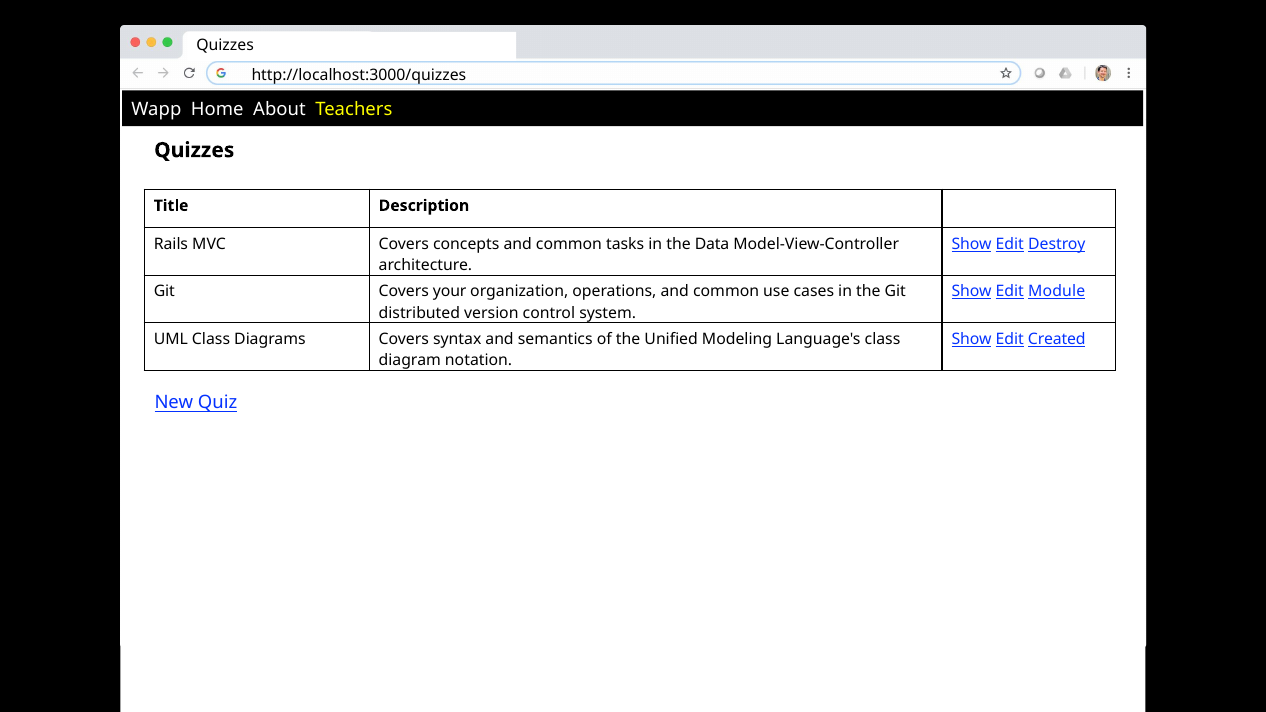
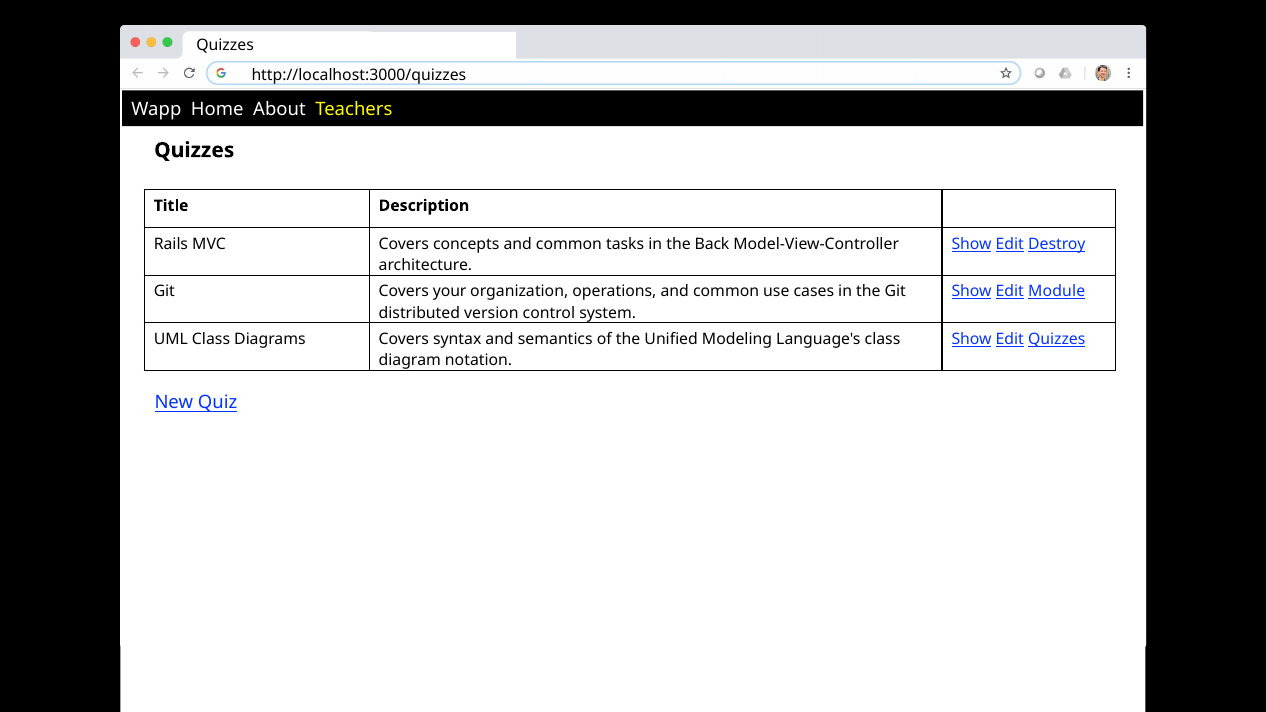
Data: Data -> Back
Edit Created: Created -> Quizzes
